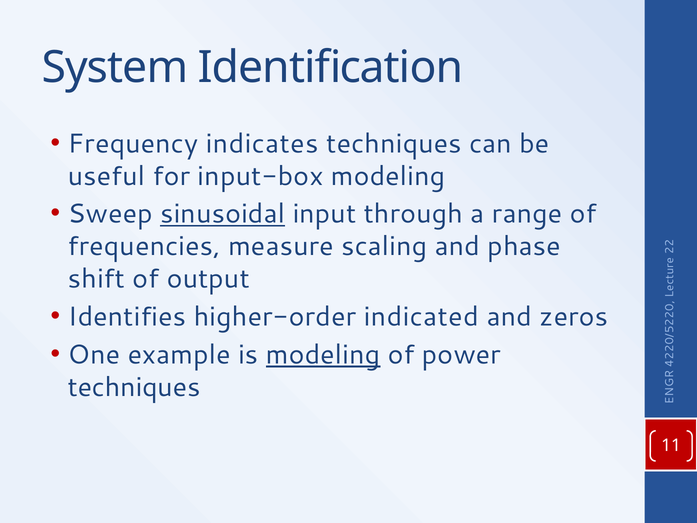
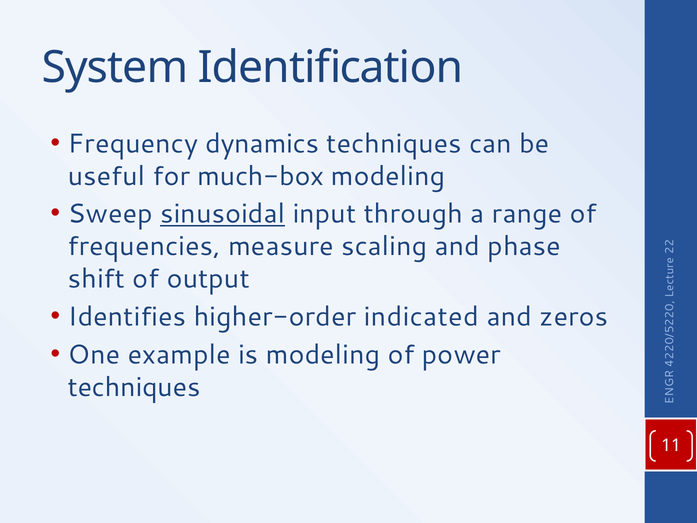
indicates: indicates -> dynamics
input-box: input-box -> much-box
modeling at (323, 355) underline: present -> none
